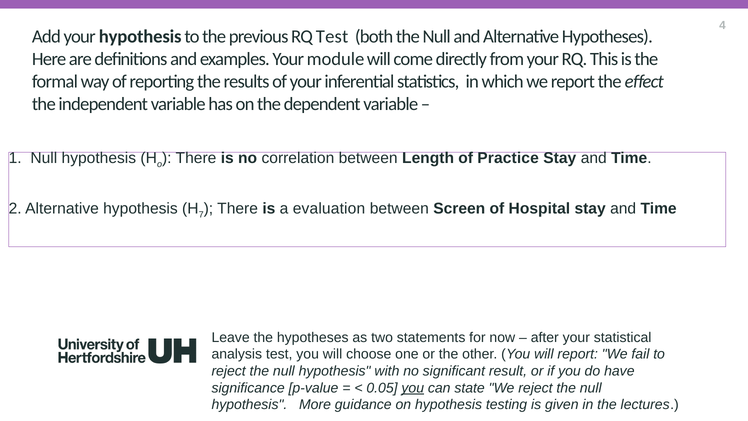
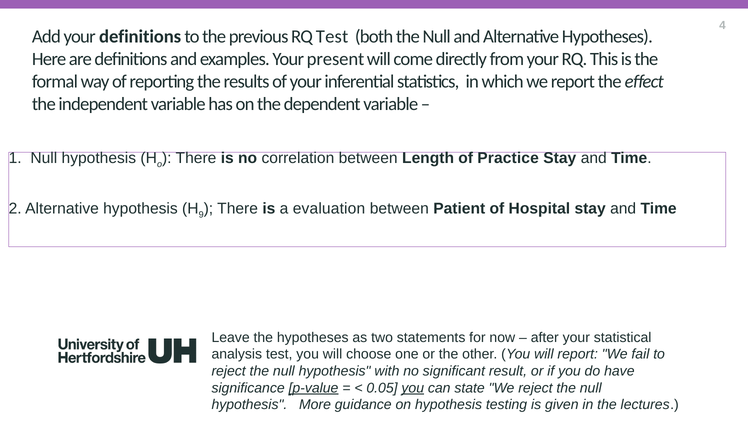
your hypothesis: hypothesis -> definitions
module: module -> present
7: 7 -> 9
Screen: Screen -> Patient
p-value underline: none -> present
